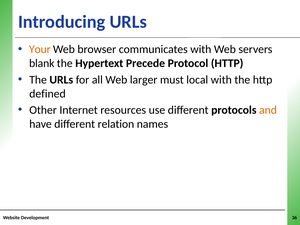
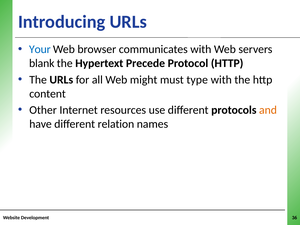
Your colour: orange -> blue
larger: larger -> might
local: local -> type
defined: defined -> content
